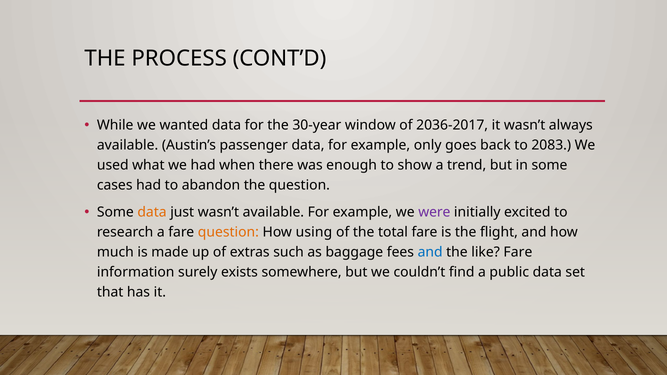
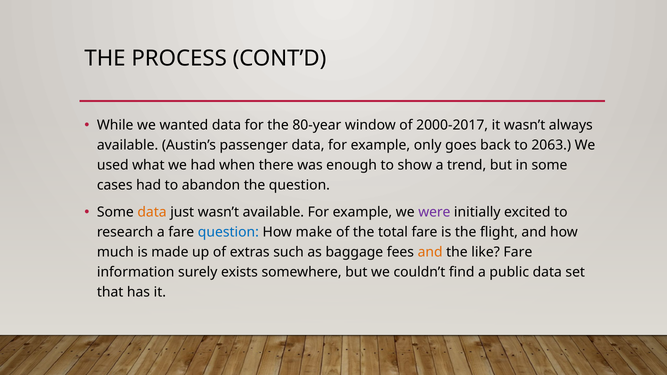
30-year: 30-year -> 80-year
2036-2017: 2036-2017 -> 2000-2017
2083: 2083 -> 2063
question at (228, 232) colour: orange -> blue
using: using -> make
and at (430, 252) colour: blue -> orange
